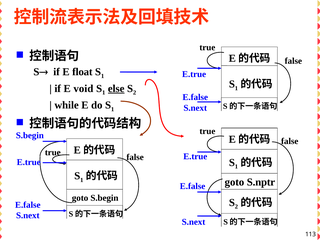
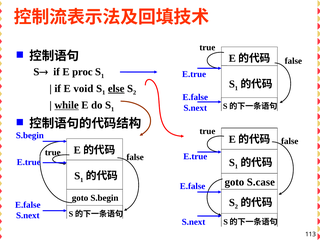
float: float -> proc
while underline: none -> present
S.nptr: S.nptr -> S.case
